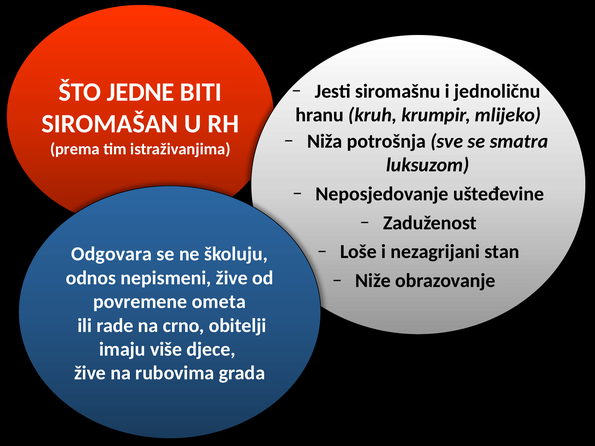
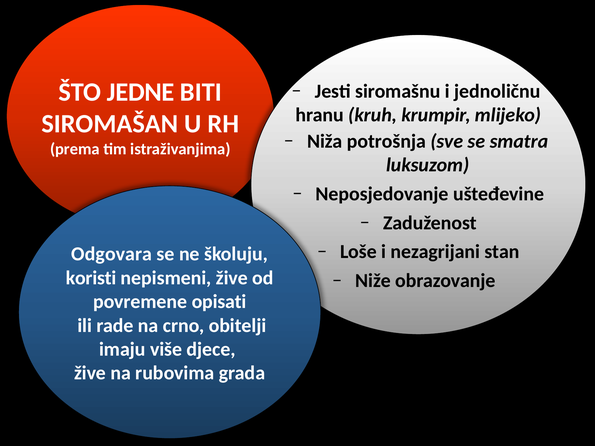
odnos: odnos -> koristi
ometa: ometa -> opisati
